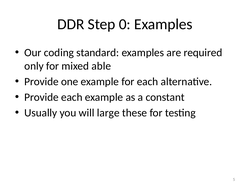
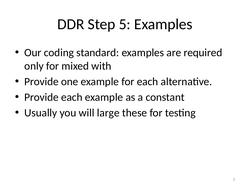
Step 0: 0 -> 5
able: able -> with
